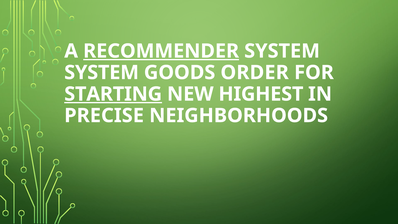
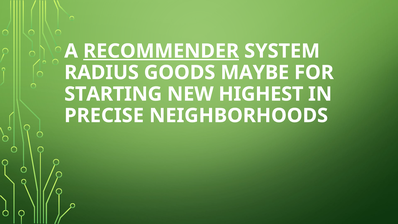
SYSTEM at (102, 73): SYSTEM -> RADIUS
ORDER: ORDER -> MAYBE
STARTING underline: present -> none
